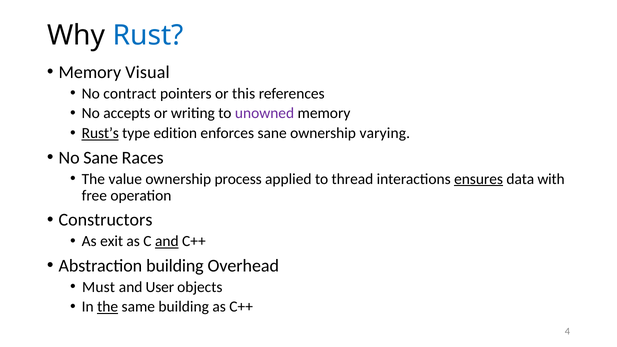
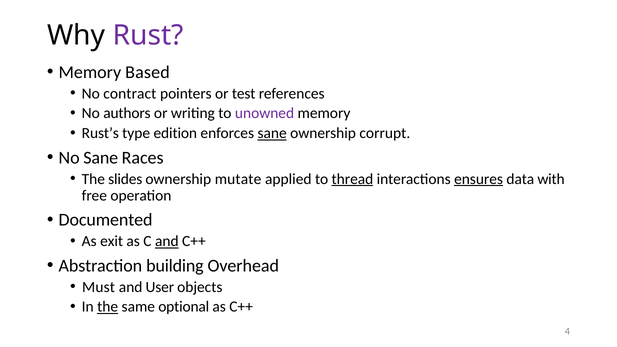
Rust colour: blue -> purple
Visual: Visual -> Based
this: this -> test
accepts: accepts -> authors
Rust’s underline: present -> none
sane at (272, 133) underline: none -> present
varying: varying -> corrupt
value: value -> slides
process: process -> mutate
thread underline: none -> present
Constructors: Constructors -> Documented
same building: building -> optional
